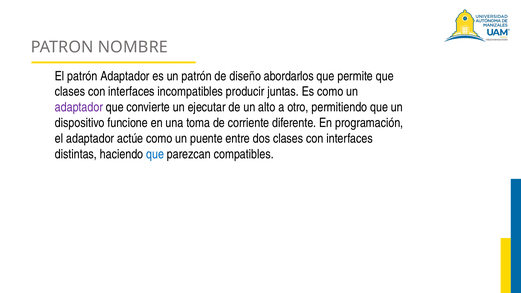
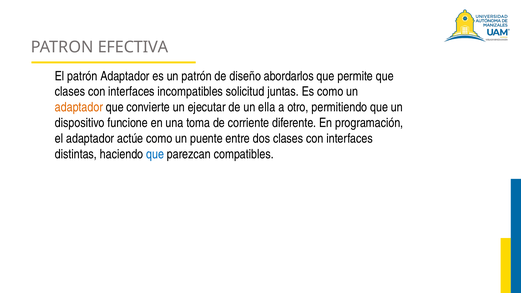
NOMBRE: NOMBRE -> EFECTIVA
producir: producir -> solicitud
adaptador at (79, 107) colour: purple -> orange
alto: alto -> ella
